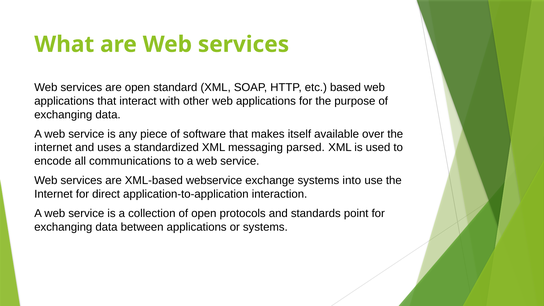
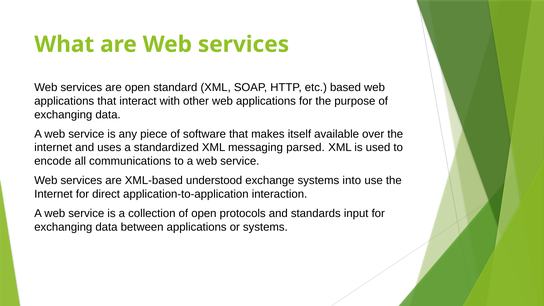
webservice: webservice -> understood
point: point -> input
